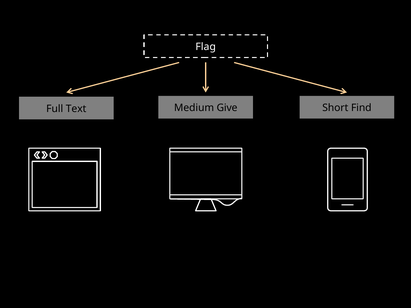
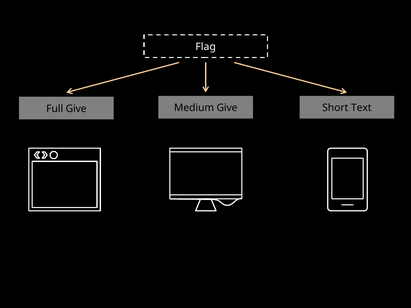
Full Text: Text -> Give
Find: Find -> Text
